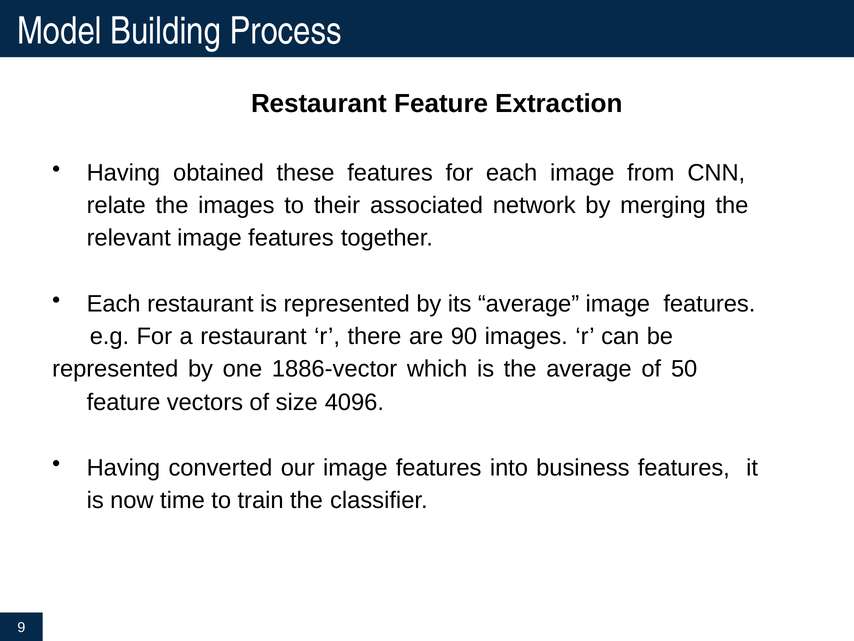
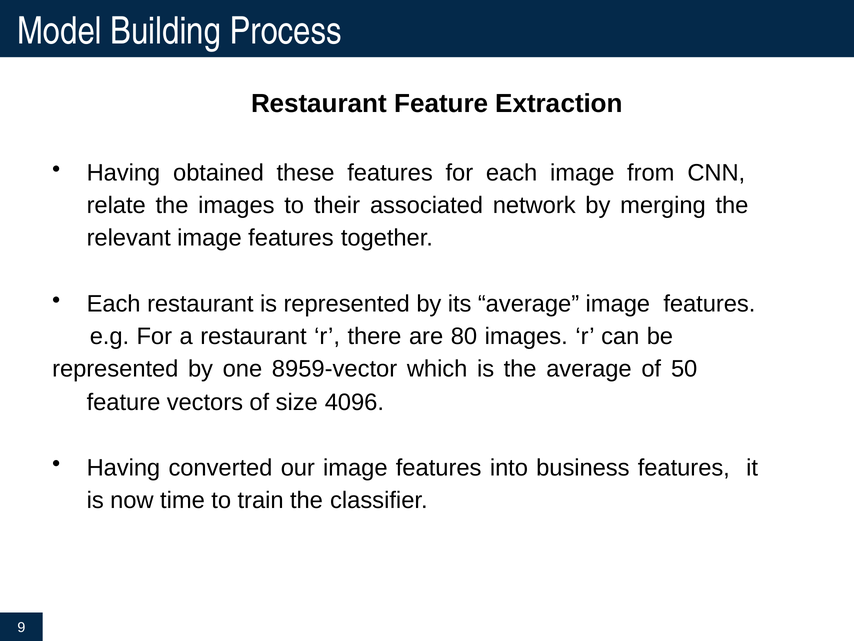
90: 90 -> 80
1886-vector: 1886-vector -> 8959-vector
